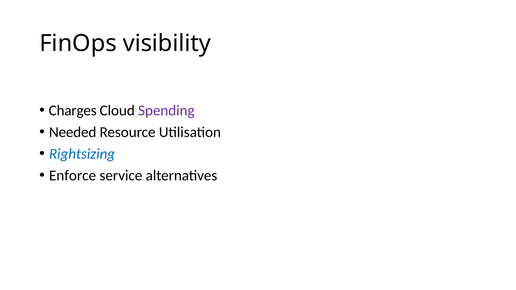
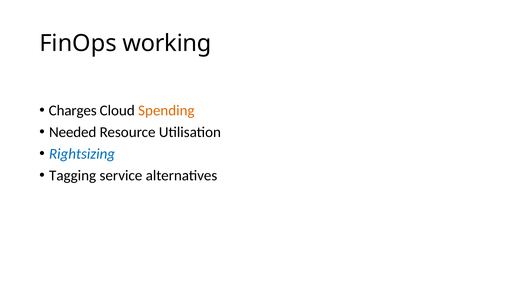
visibility: visibility -> working
Spending colour: purple -> orange
Enforce: Enforce -> Tagging
